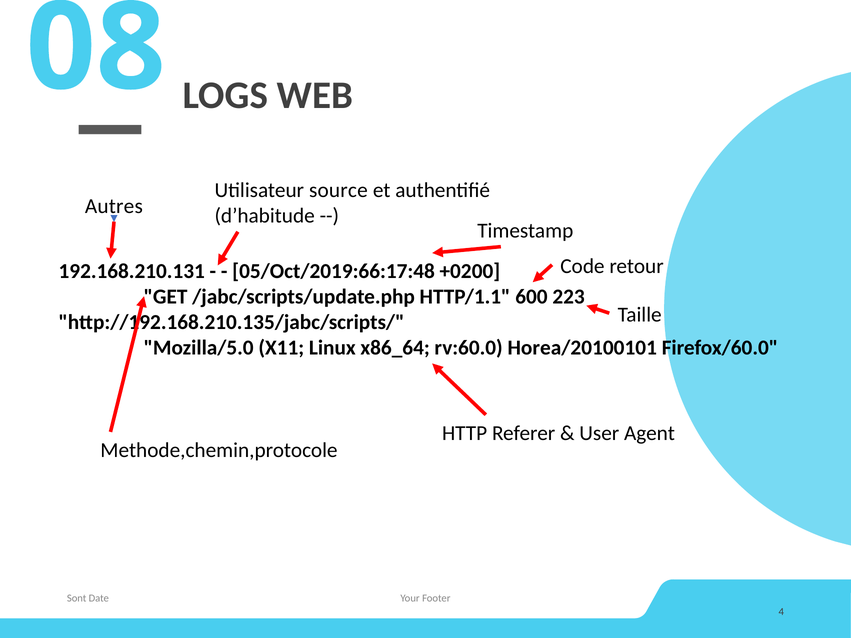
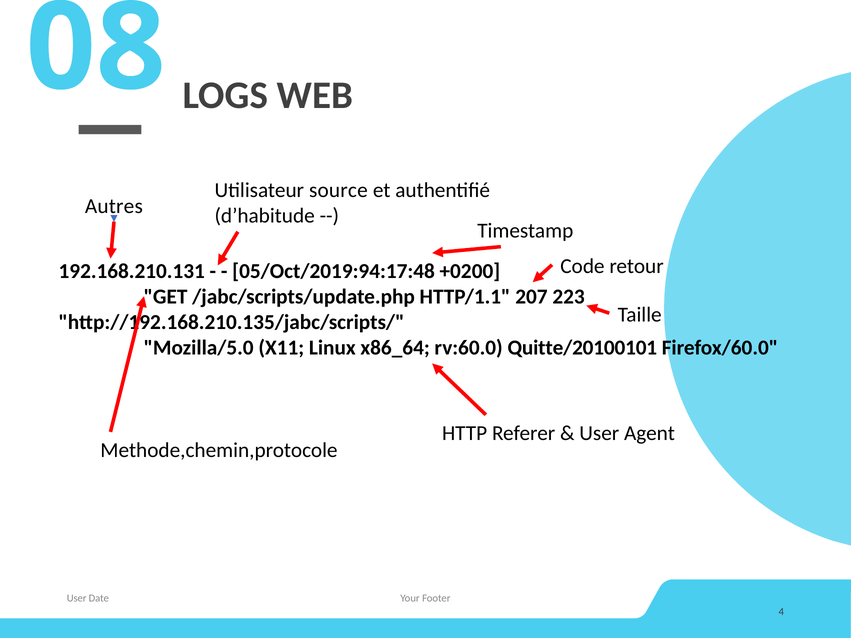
05/Oct/2019:66:17:48: 05/Oct/2019:66:17:48 -> 05/Oct/2019:94:17:48
600: 600 -> 207
Horea/20100101: Horea/20100101 -> Quitte/20100101
Sont at (77, 599): Sont -> User
